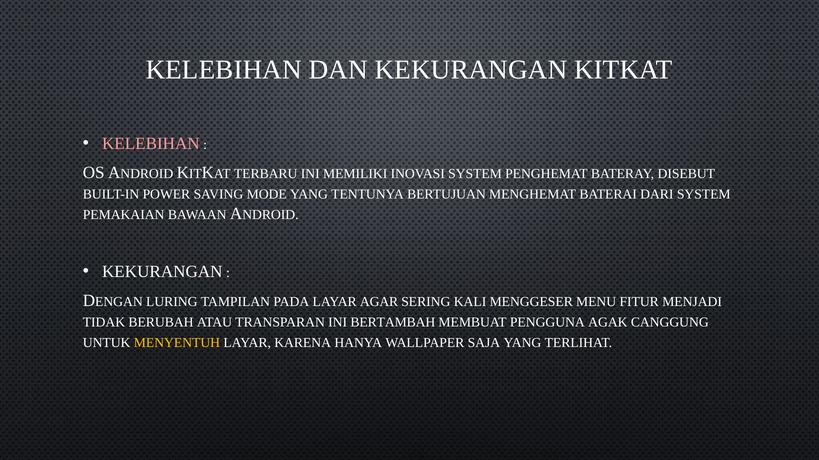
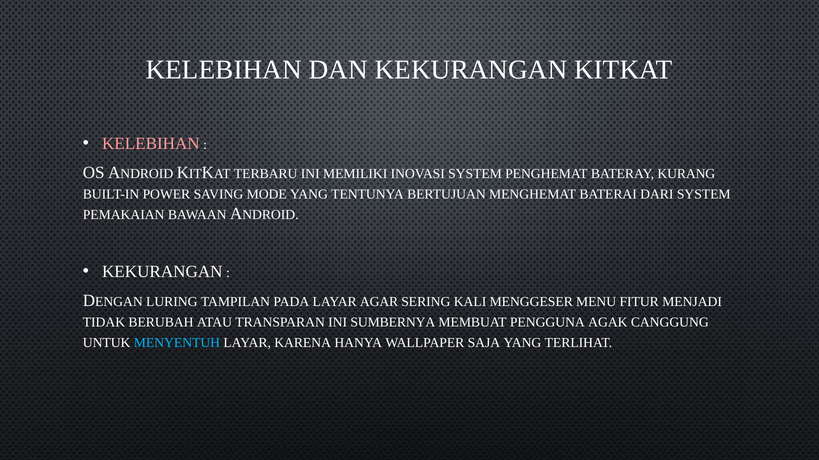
DISEBUT: DISEBUT -> KURANG
BERTAMBAH: BERTAMBAH -> SUMBERNYA
MENYENTUH colour: yellow -> light blue
